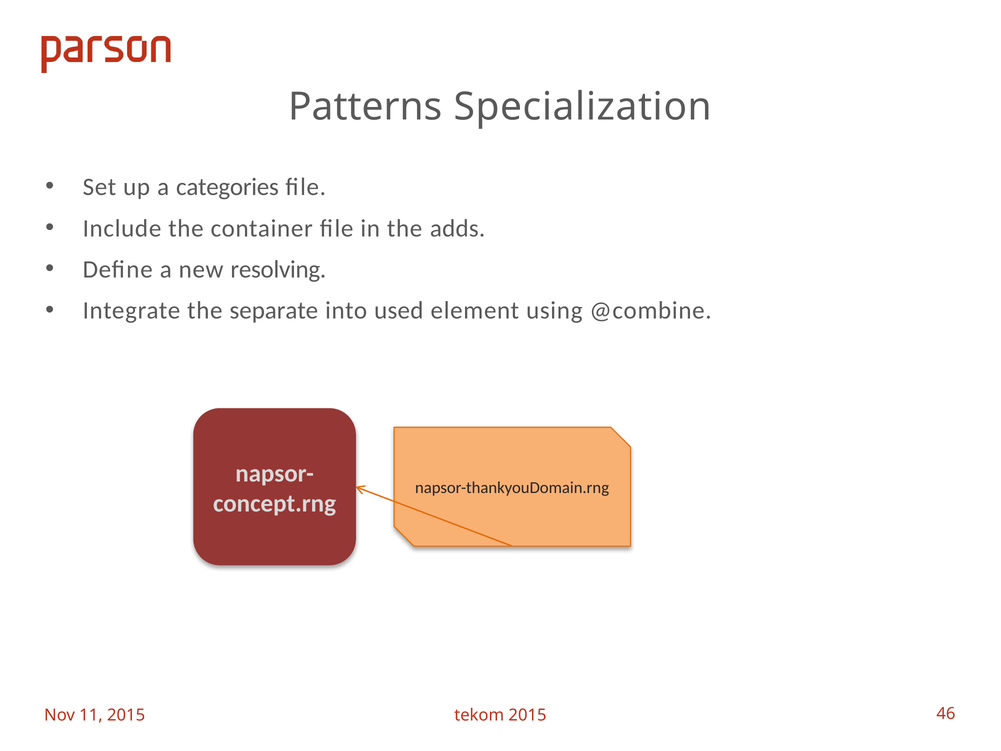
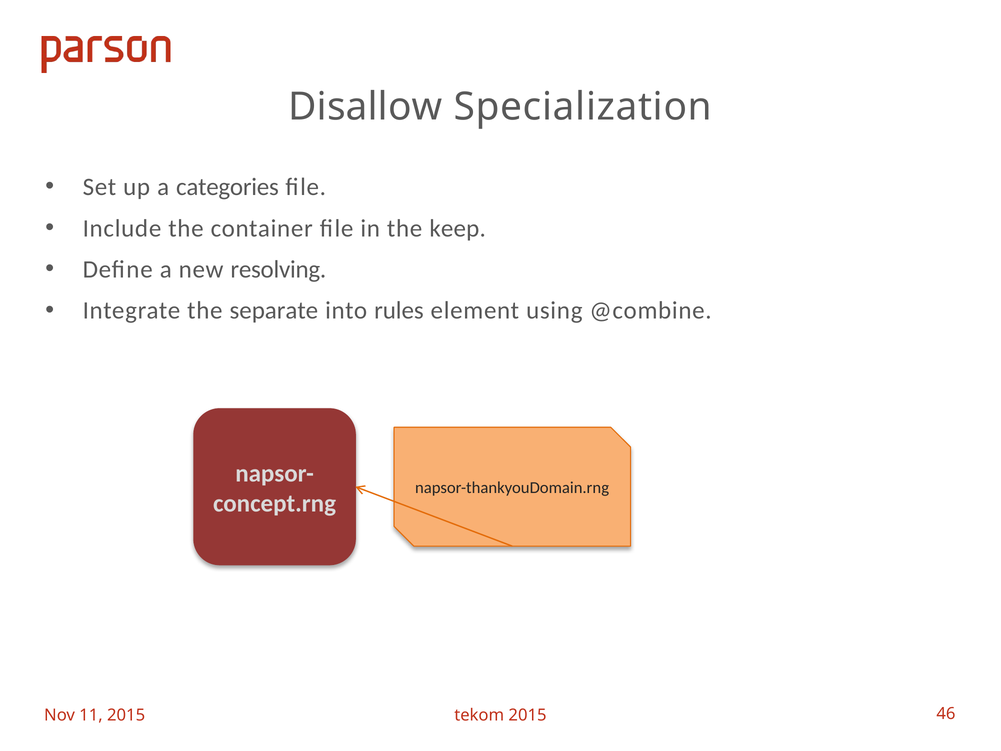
Patterns: Patterns -> Disallow
adds: adds -> keep
used: used -> rules
